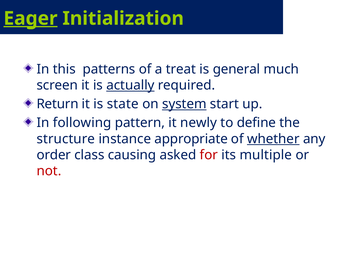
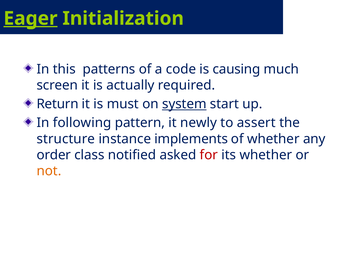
treat: treat -> code
general: general -> causing
actually underline: present -> none
state: state -> must
define: define -> assert
appropriate: appropriate -> implements
whether at (273, 139) underline: present -> none
causing: causing -> notified
its multiple: multiple -> whether
not colour: red -> orange
